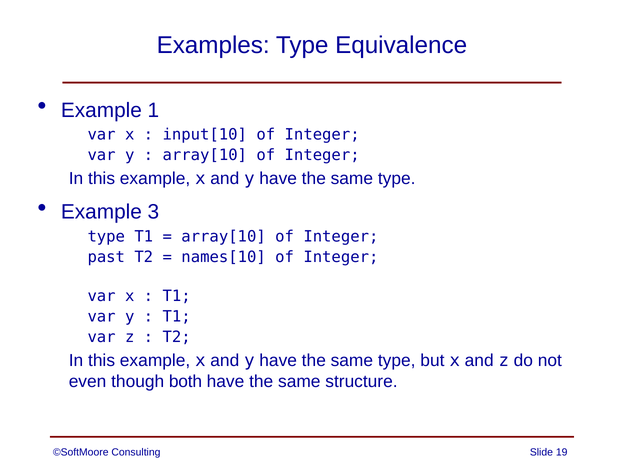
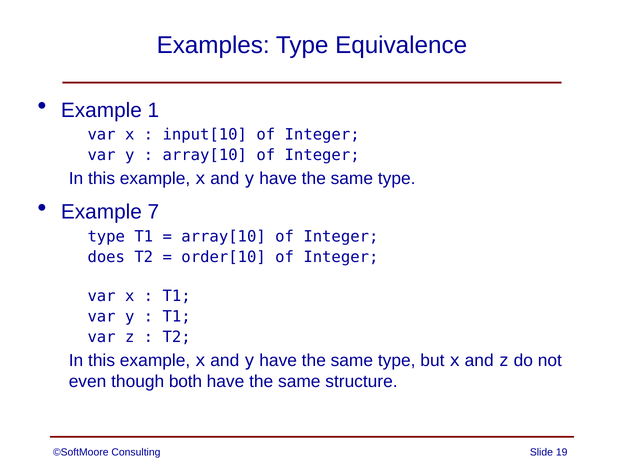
3: 3 -> 7
past: past -> does
names[10: names[10 -> order[10
